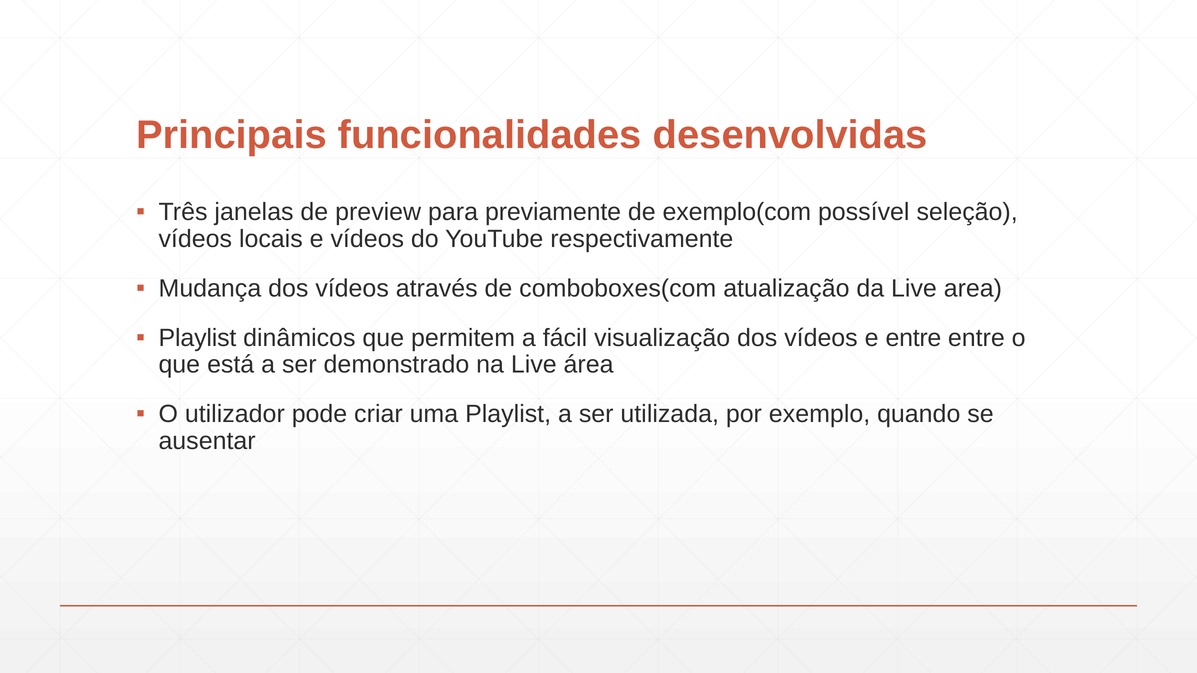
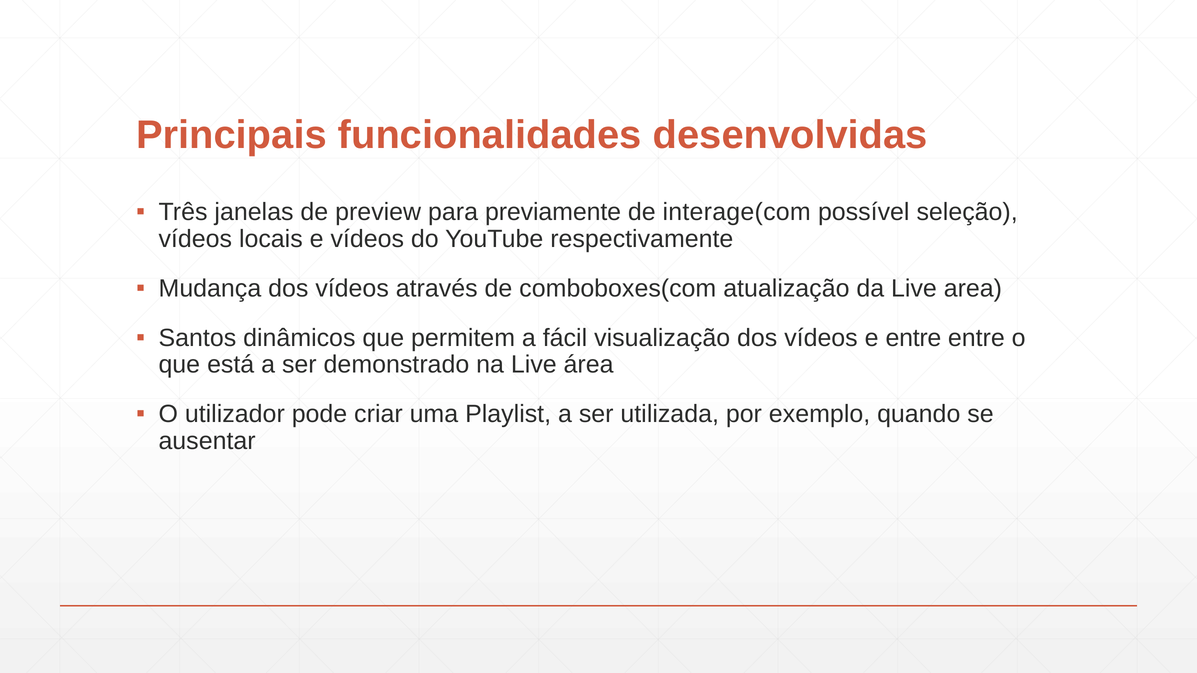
exemplo(com: exemplo(com -> interage(com
Playlist at (197, 338): Playlist -> Santos
